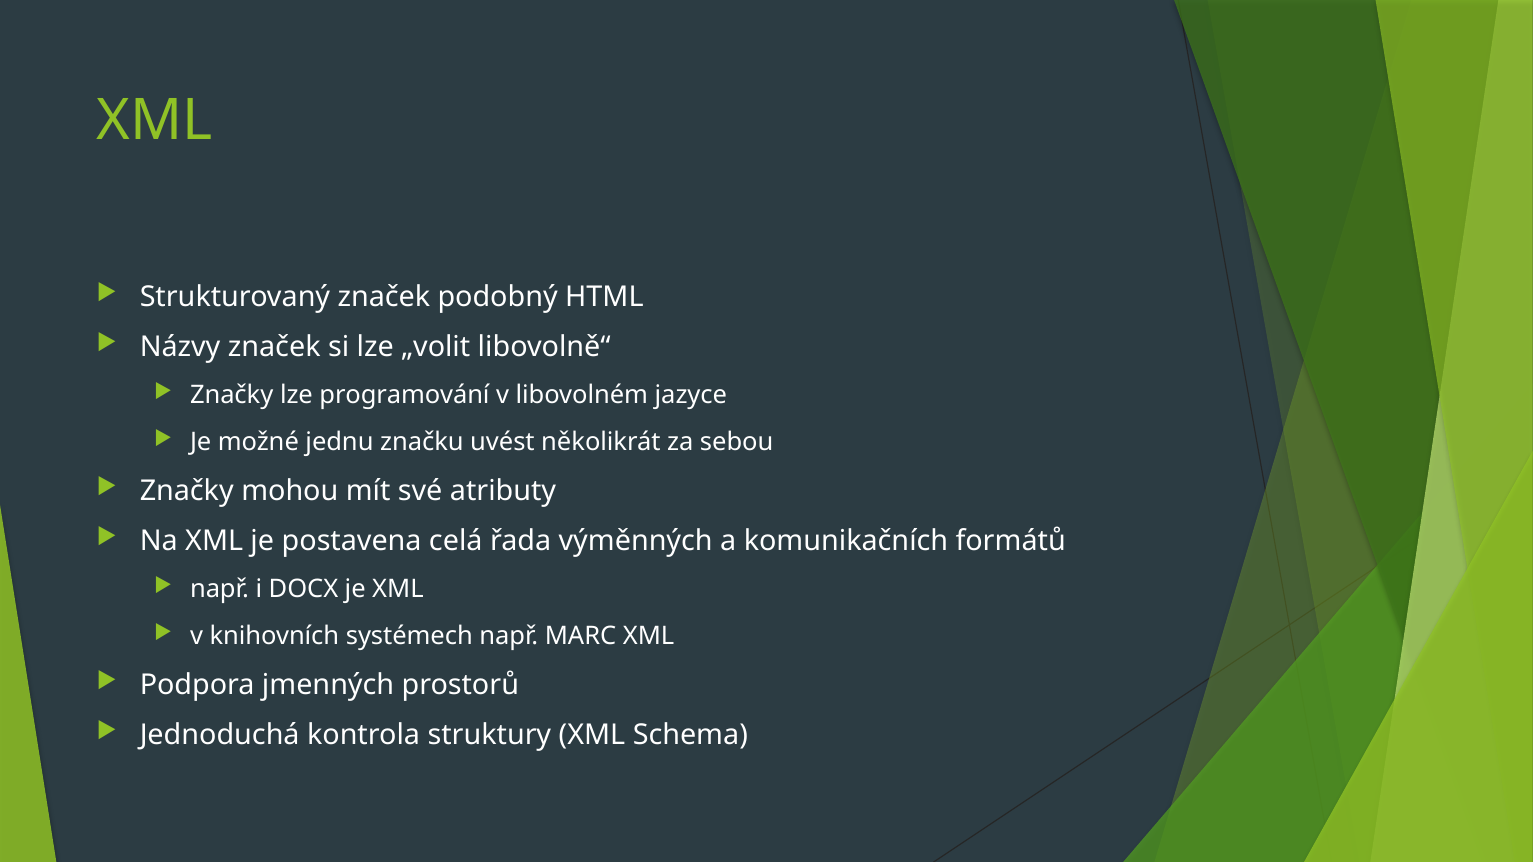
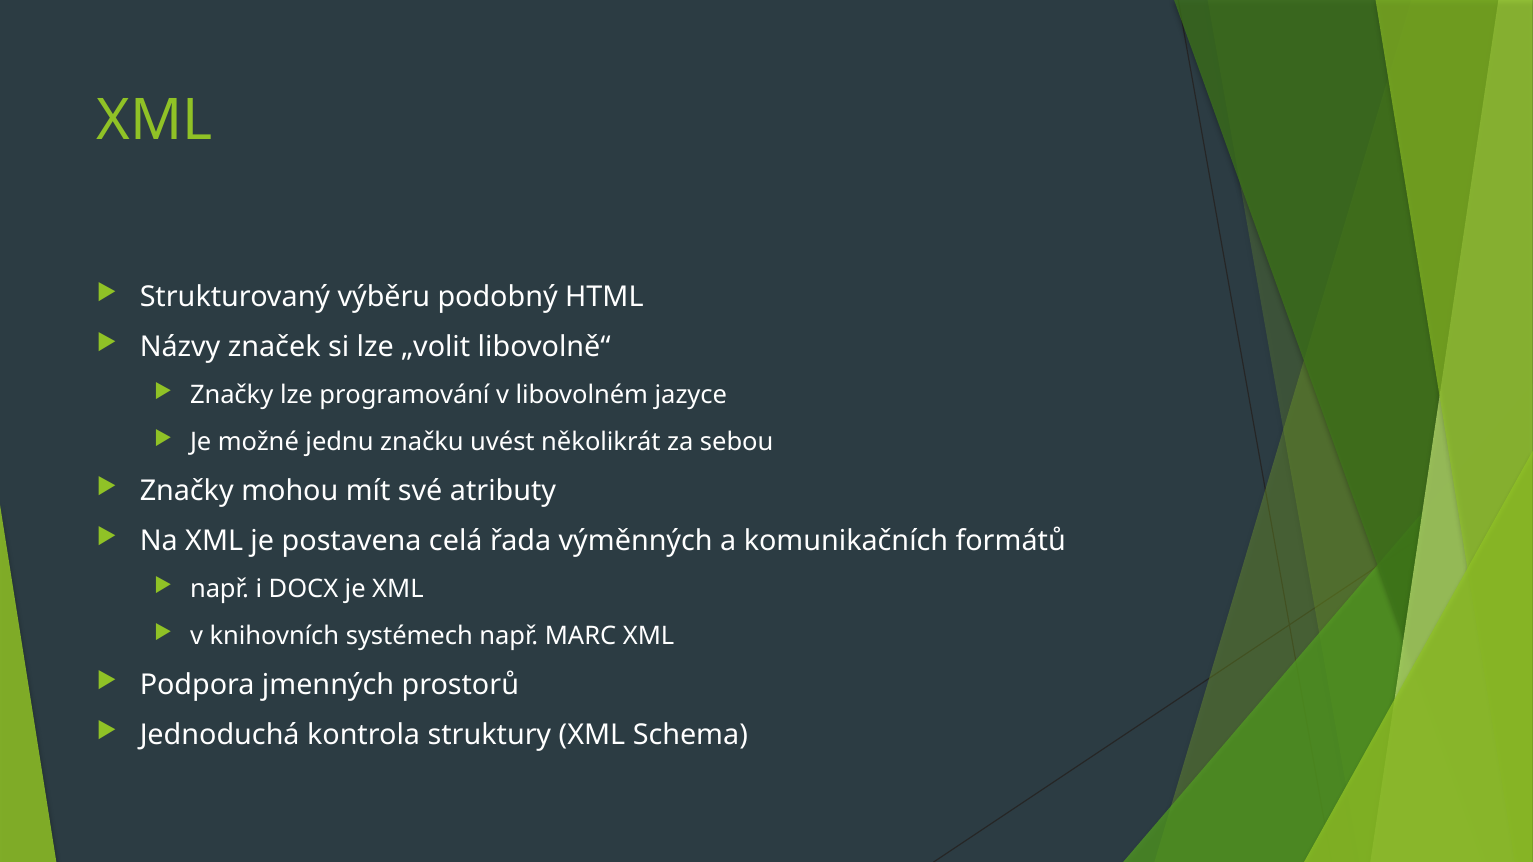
Strukturovaný značek: značek -> výběru
